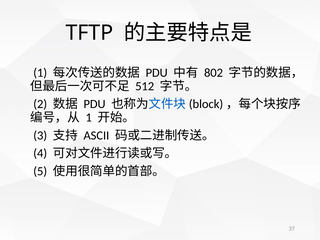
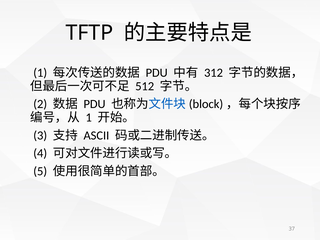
802: 802 -> 312
